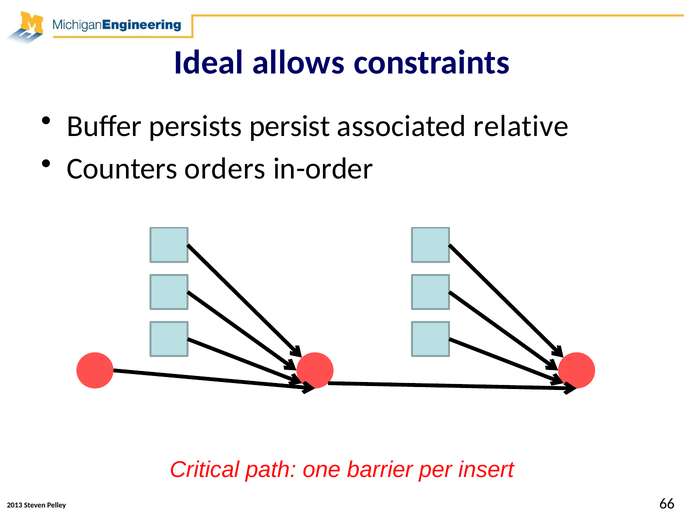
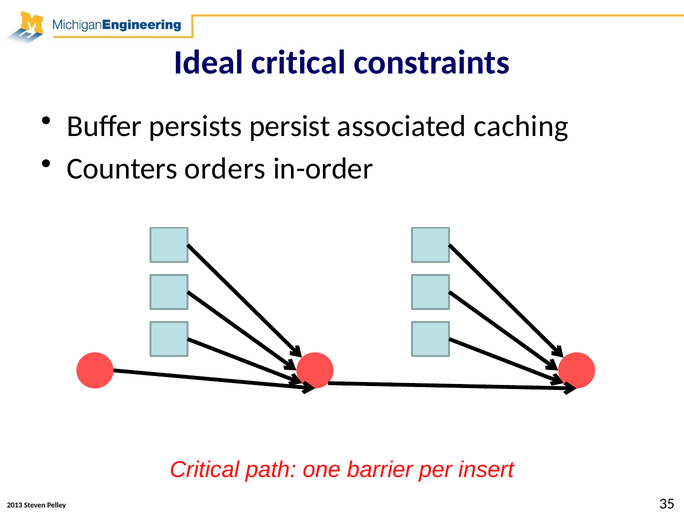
Ideal allows: allows -> critical
relative: relative -> caching
66: 66 -> 35
